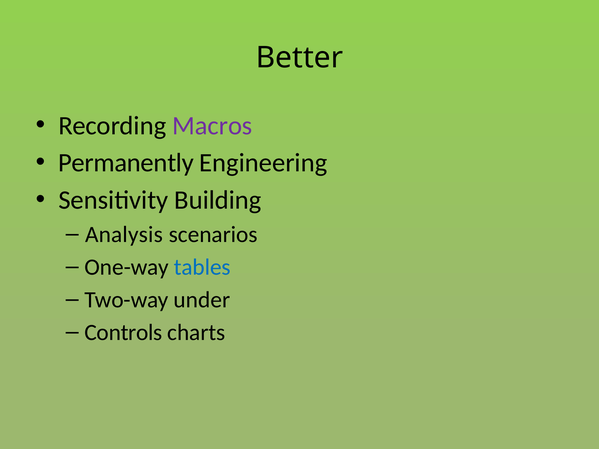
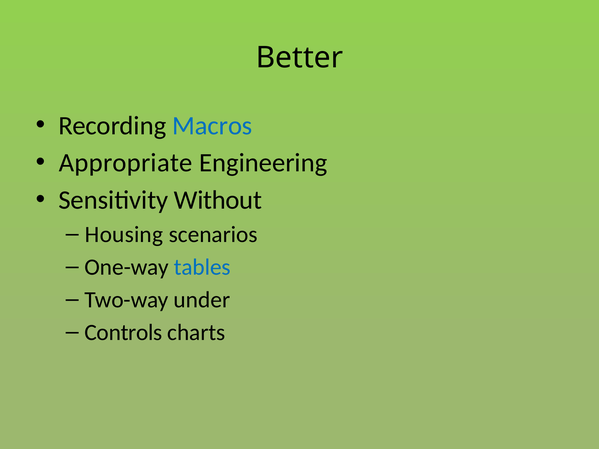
Macros colour: purple -> blue
Permanently: Permanently -> Appropriate
Building: Building -> Without
Analysis: Analysis -> Housing
